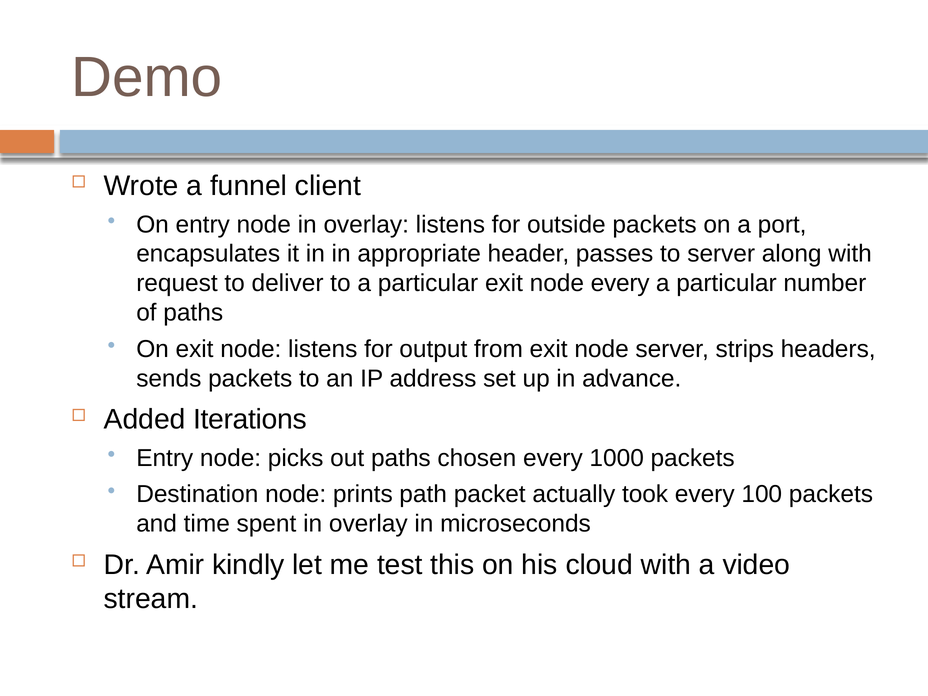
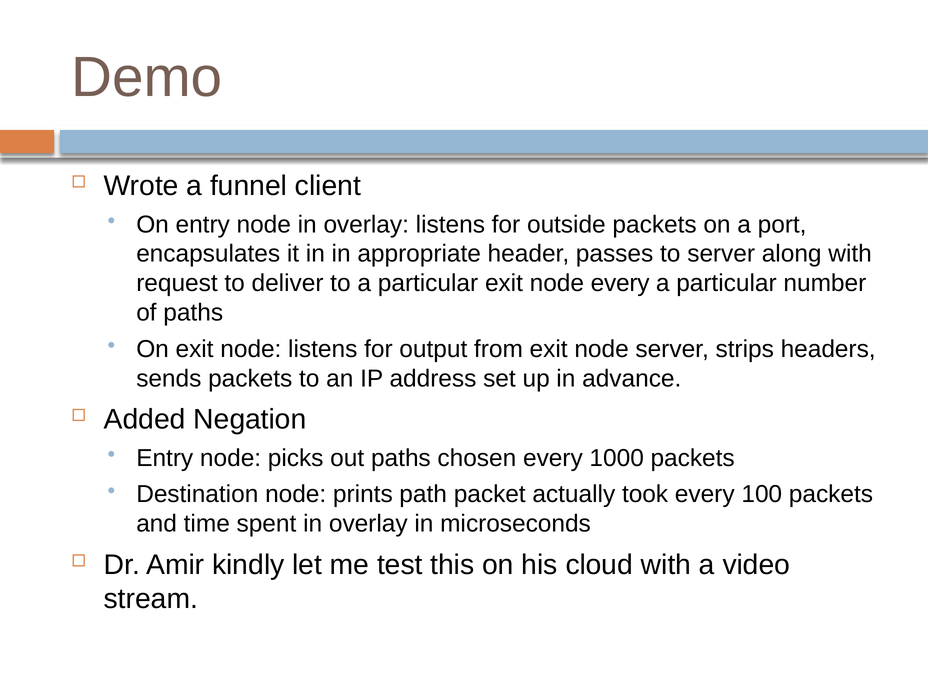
Iterations: Iterations -> Negation
